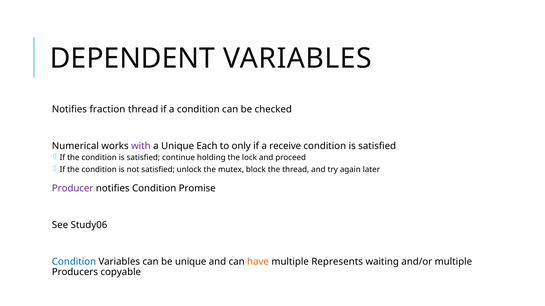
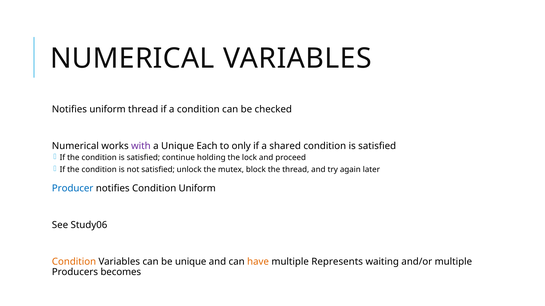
DEPENDENT at (132, 58): DEPENDENT -> NUMERICAL
Notifies fraction: fraction -> uniform
receive: receive -> shared
Producer colour: purple -> blue
Condition Promise: Promise -> Uniform
Condition at (74, 262) colour: blue -> orange
copyable: copyable -> becomes
